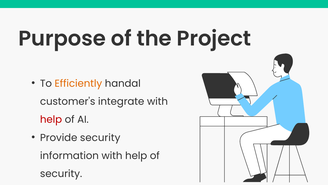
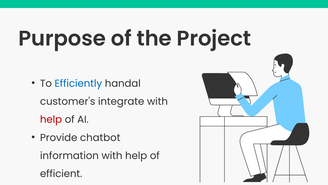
Efficiently colour: orange -> blue
Provide security: security -> chatbot
security at (61, 173): security -> efficient
